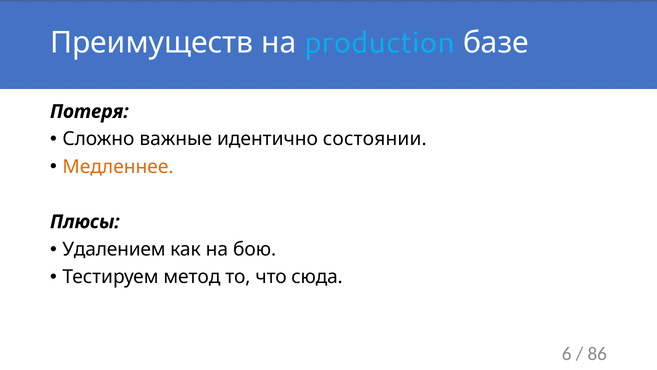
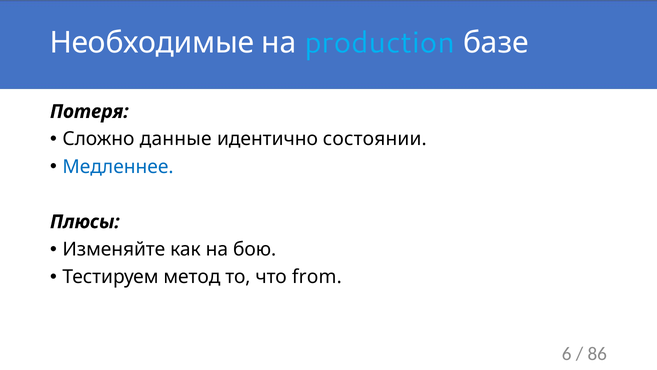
Преимуществ: Преимуществ -> Необходимые
важные: важные -> данные
Медленнее colour: orange -> blue
Удалением: Удалением -> Изменяйте
сюда: сюда -> from
